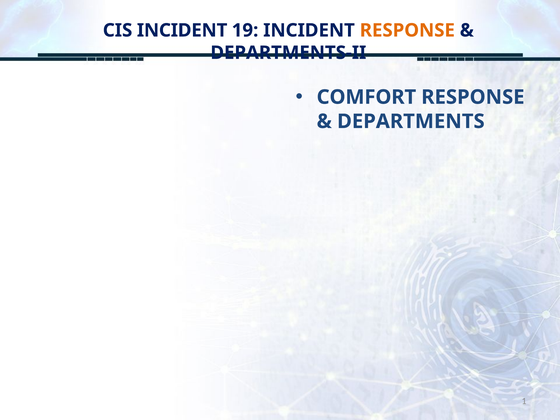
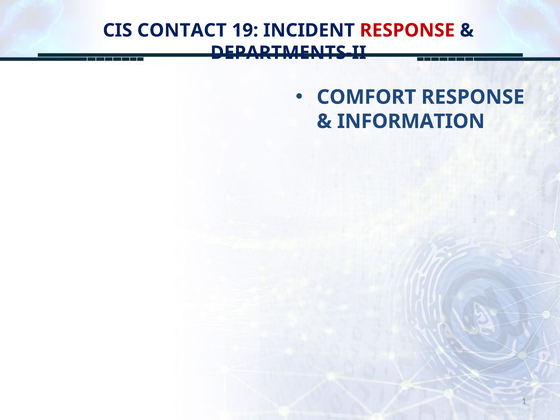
CIS INCIDENT: INCIDENT -> CONTACT
RESPONSE at (407, 30) colour: orange -> red
DEPARTMENTS: DEPARTMENTS -> INFORMATION
